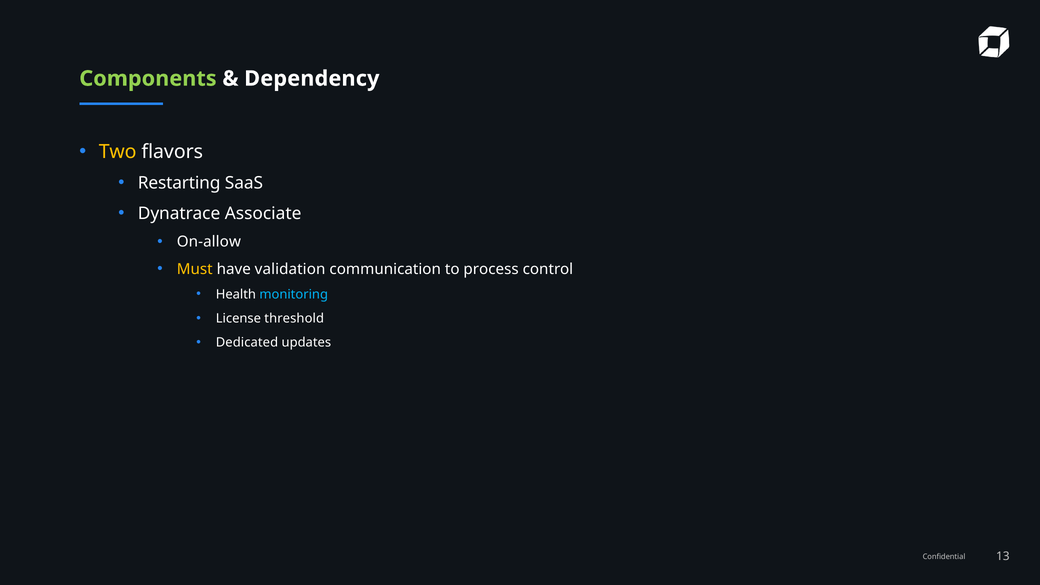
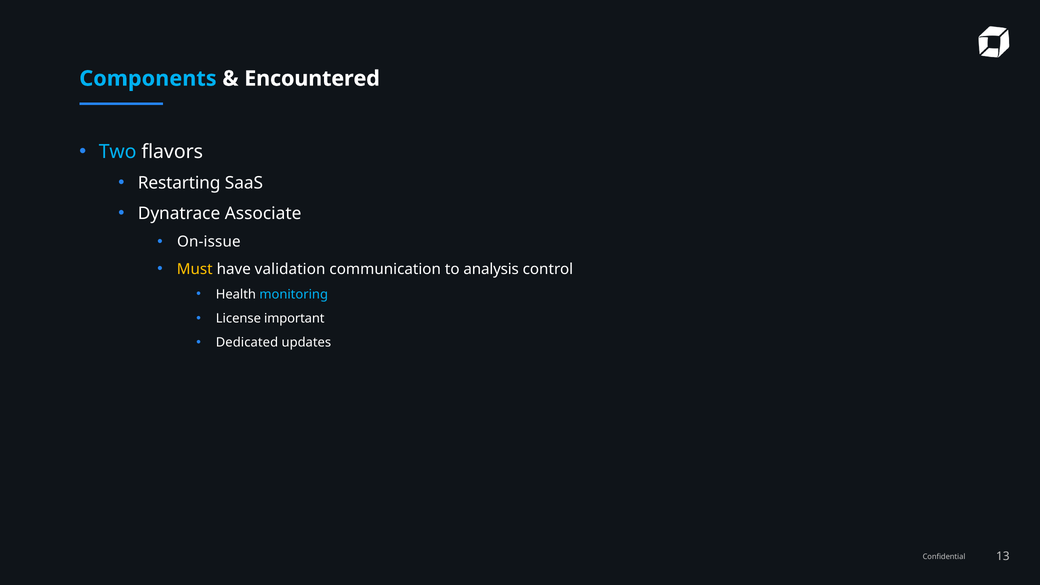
Components colour: light green -> light blue
Dependency: Dependency -> Encountered
Two colour: yellow -> light blue
On-allow: On-allow -> On-issue
process: process -> analysis
threshold: threshold -> important
